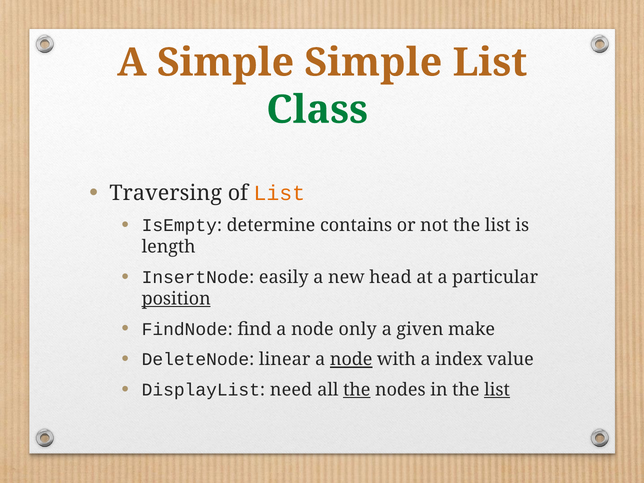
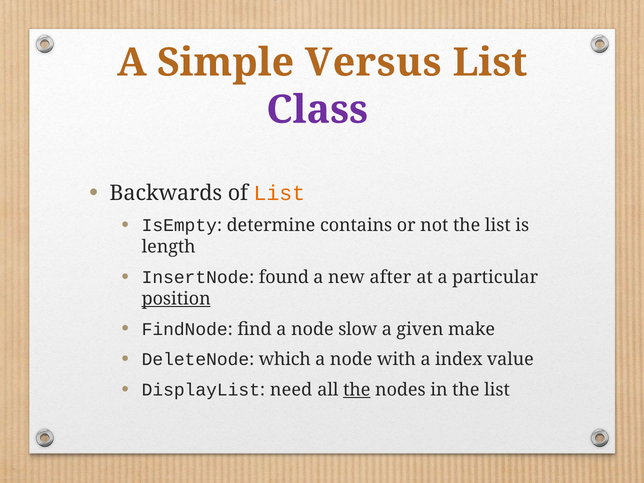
Simple Simple: Simple -> Versus
Class colour: green -> purple
Traversing: Traversing -> Backwards
easily: easily -> found
head: head -> after
only: only -> slow
linear: linear -> which
node at (351, 360) underline: present -> none
list at (497, 390) underline: present -> none
